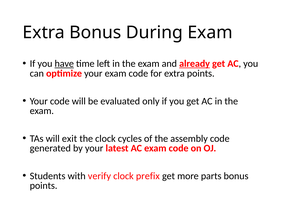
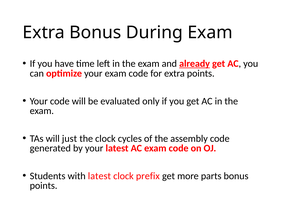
have underline: present -> none
exit: exit -> just
with verify: verify -> latest
